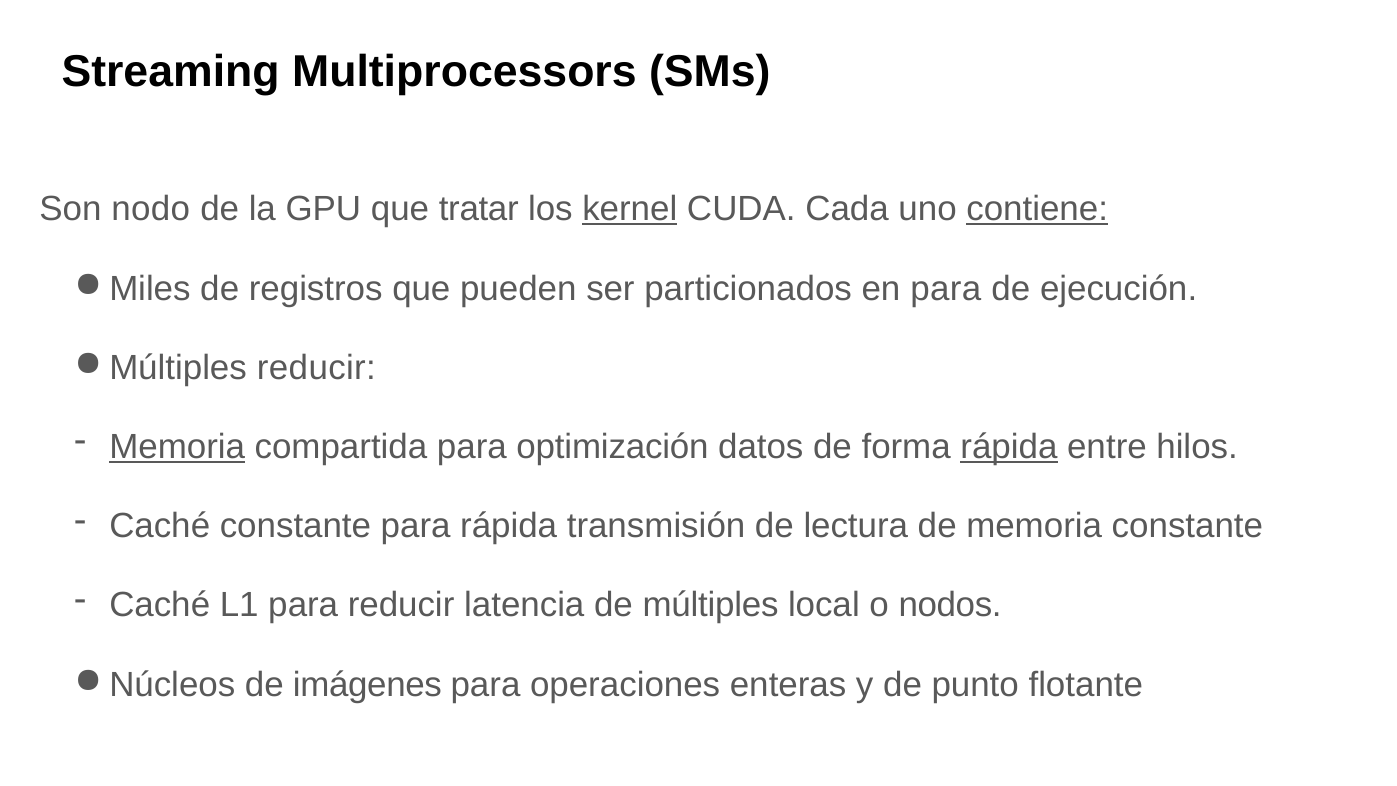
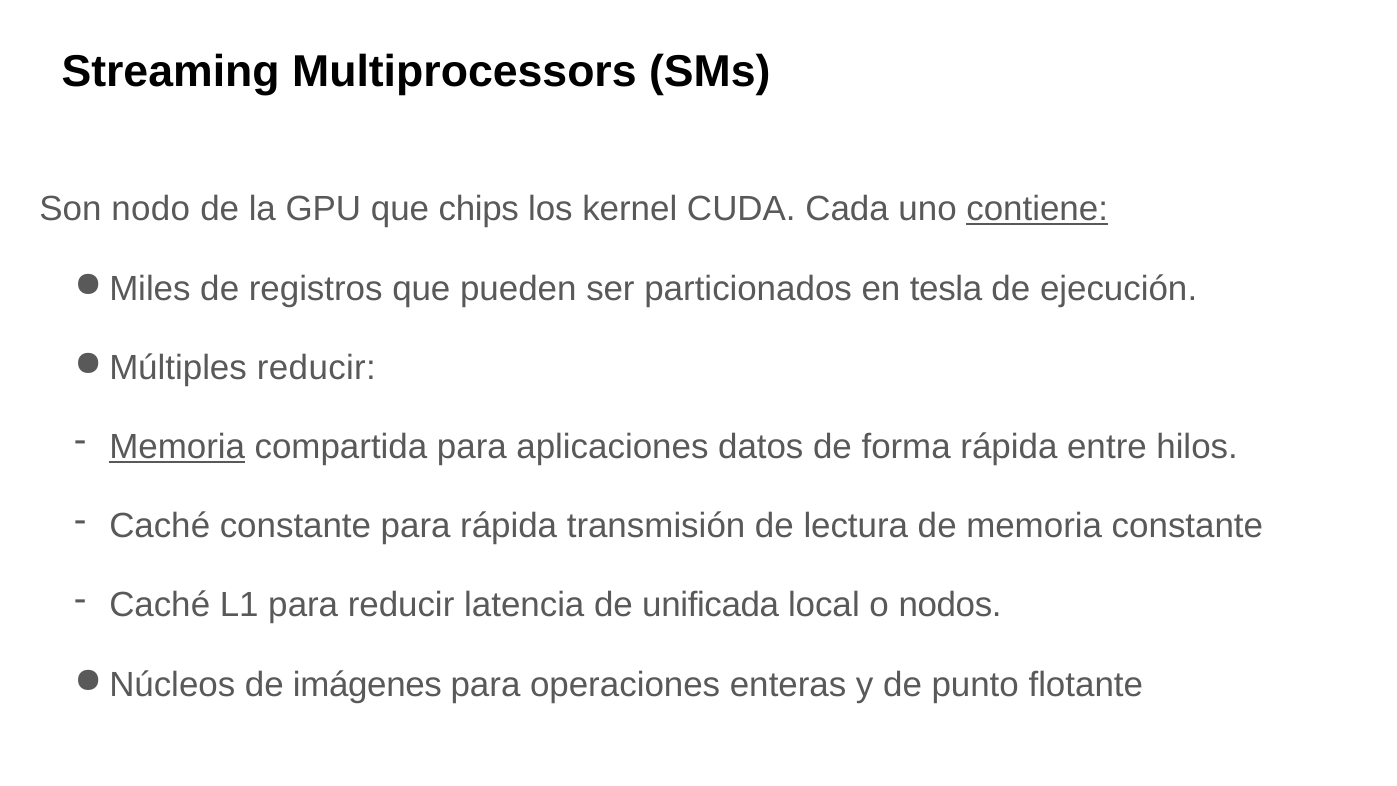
tratar: tratar -> chips
kernel underline: present -> none
en para: para -> tesla
optimización: optimización -> aplicaciones
rápida at (1009, 447) underline: present -> none
múltiples: múltiples -> unificada
